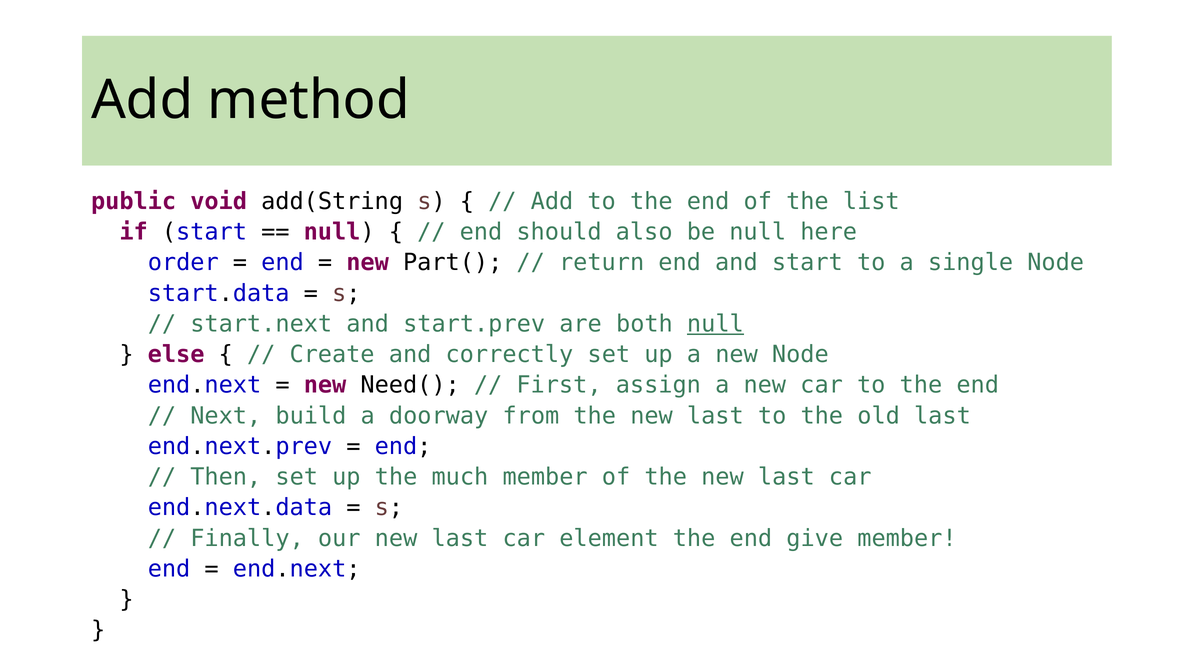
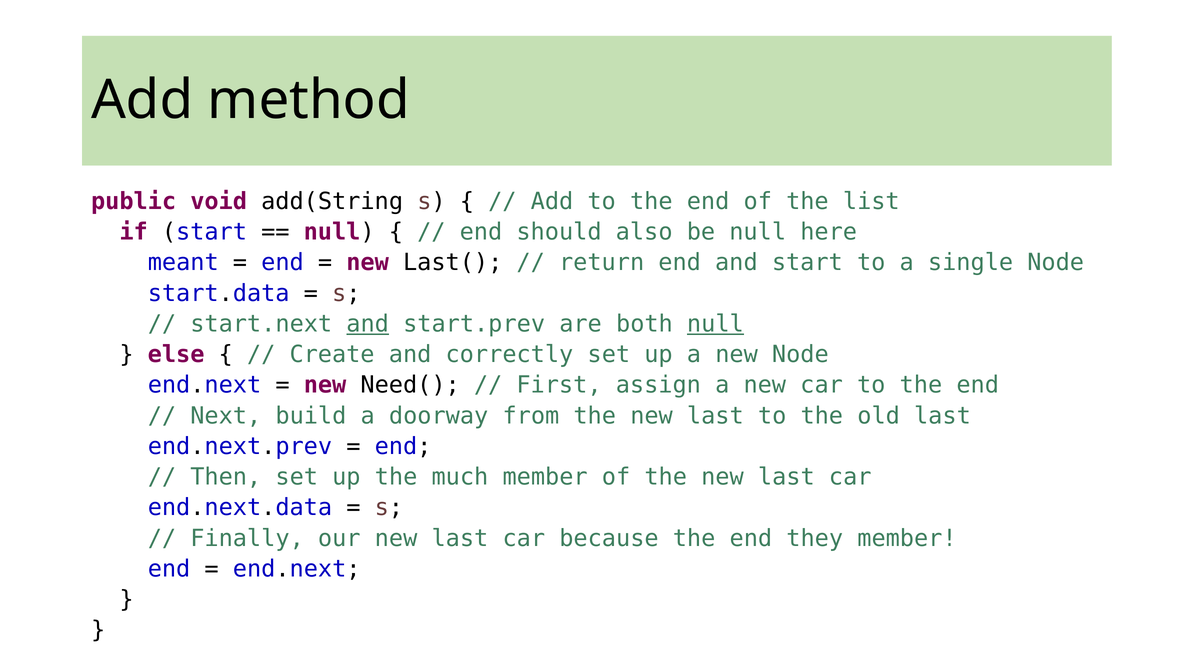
order: order -> meant
Part(: Part( -> Last(
and at (368, 324) underline: none -> present
element: element -> because
give: give -> they
